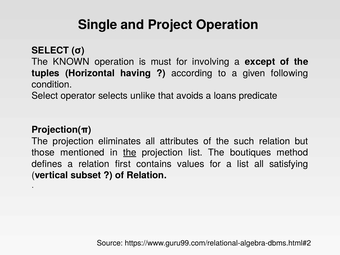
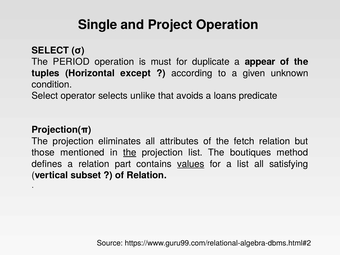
KNOWN: KNOWN -> PERIOD
involving: involving -> duplicate
except: except -> appear
having: having -> except
following: following -> unknown
such: such -> fetch
first: first -> part
values underline: none -> present
